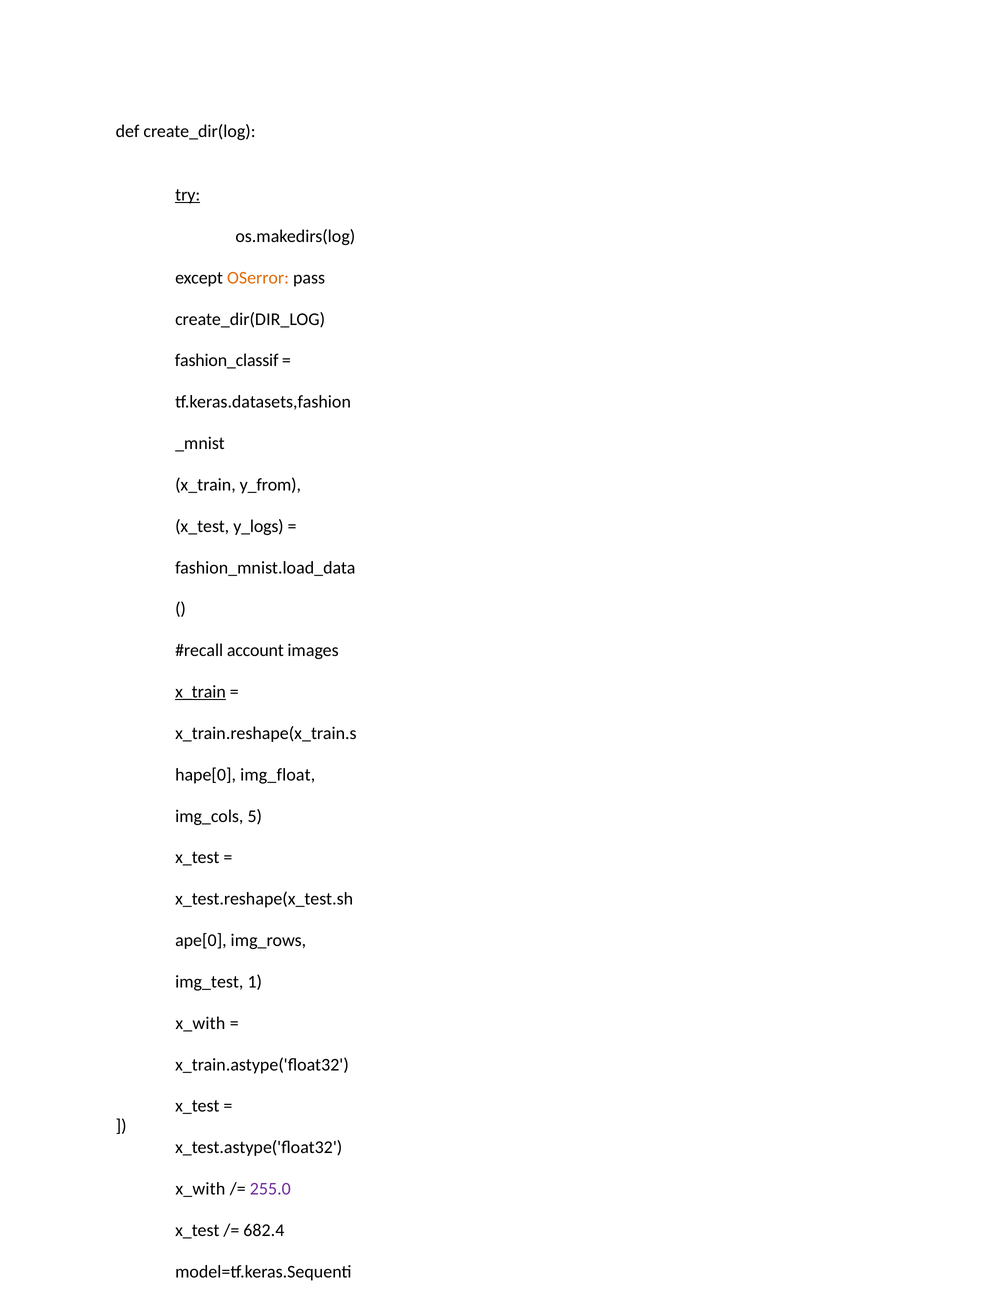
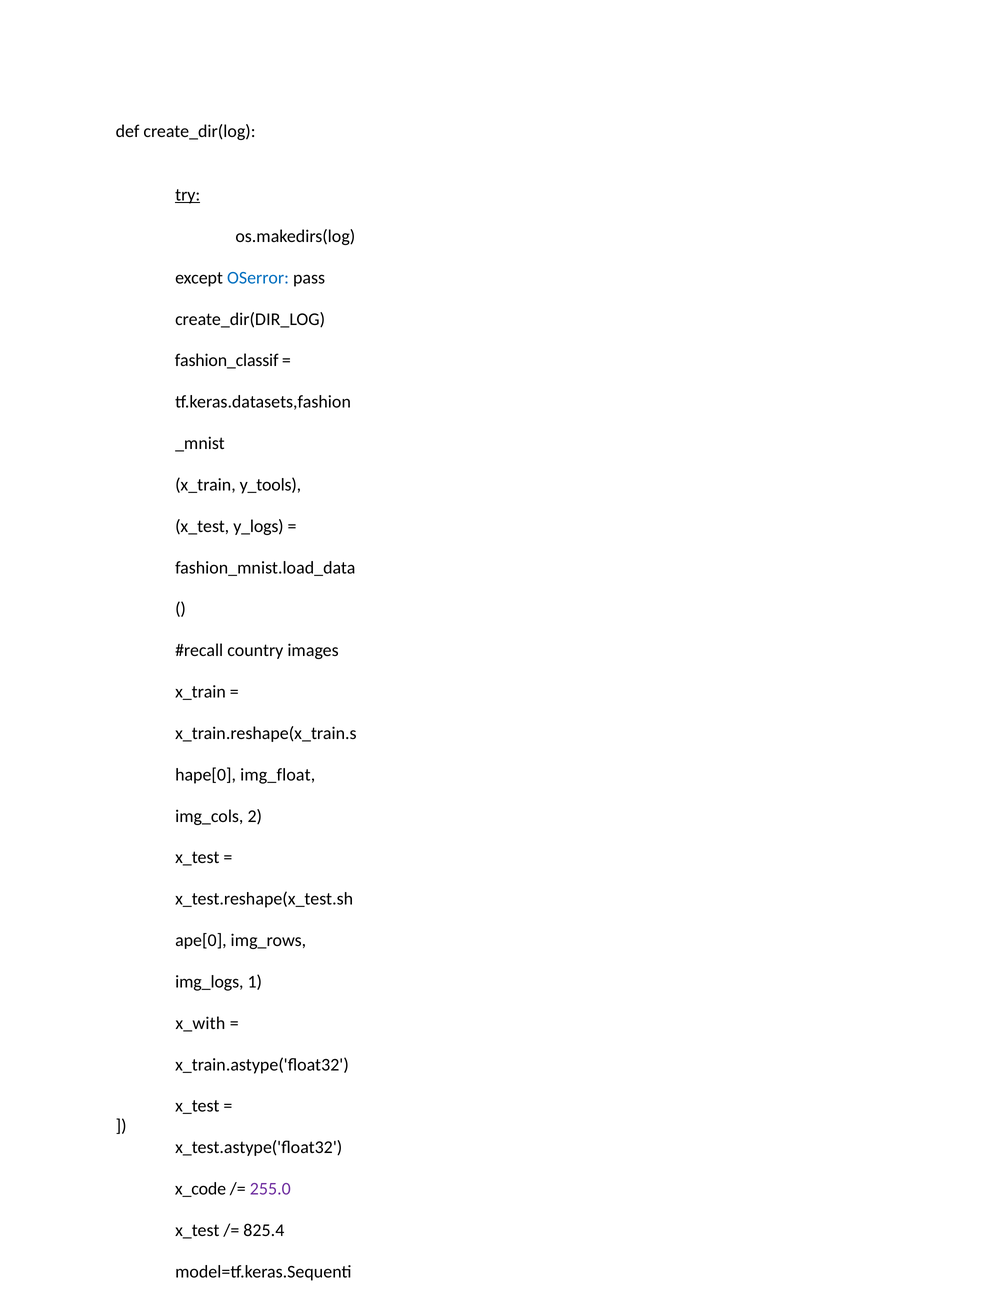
OSerror colour: orange -> blue
y_from: y_from -> y_tools
account: account -> country
x_train at (200, 692) underline: present -> none
img_cols 5: 5 -> 2
img_test: img_test -> img_logs
x_with at (200, 1189): x_with -> x_code
682.4: 682.4 -> 825.4
